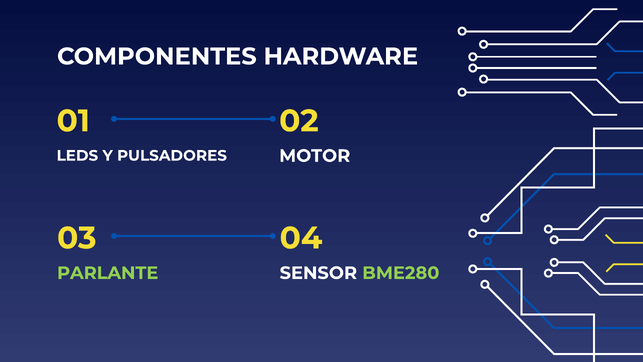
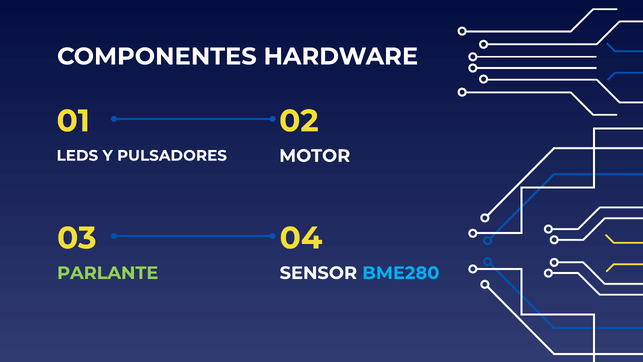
BME280 colour: light green -> light blue
